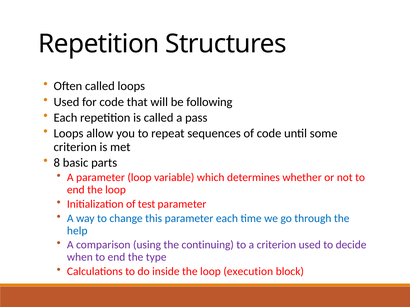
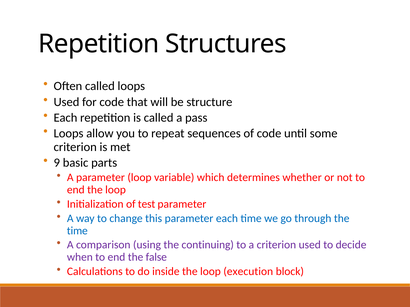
following: following -> structure
8: 8 -> 9
help at (77, 231): help -> time
type: type -> false
